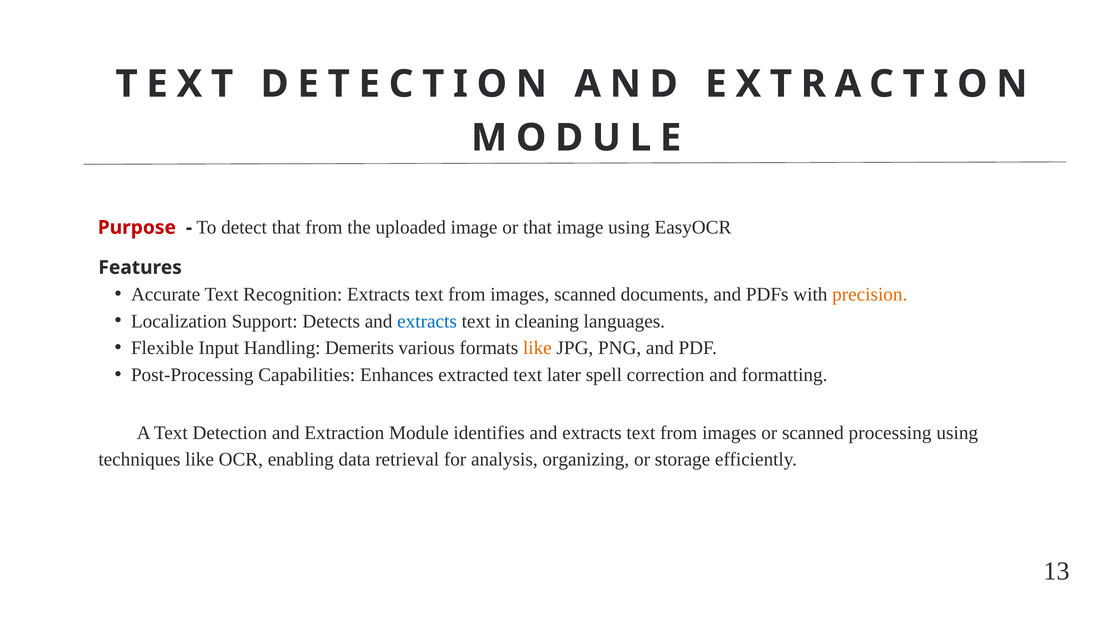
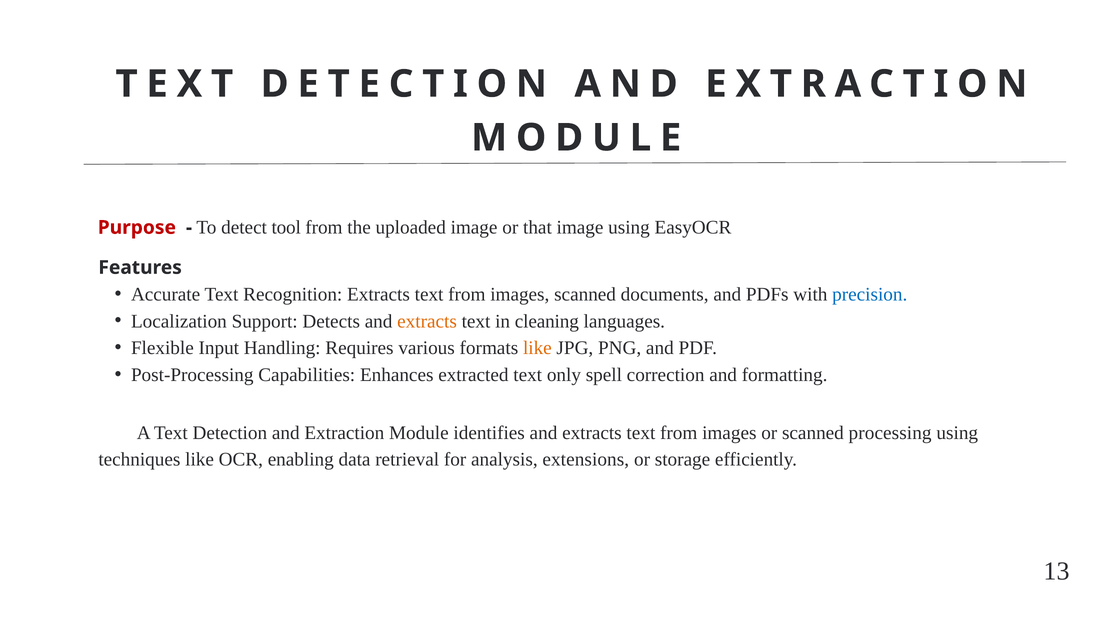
detect that: that -> tool
precision colour: orange -> blue
extracts at (427, 322) colour: blue -> orange
Demerits: Demerits -> Requires
later: later -> only
organizing: organizing -> extensions
